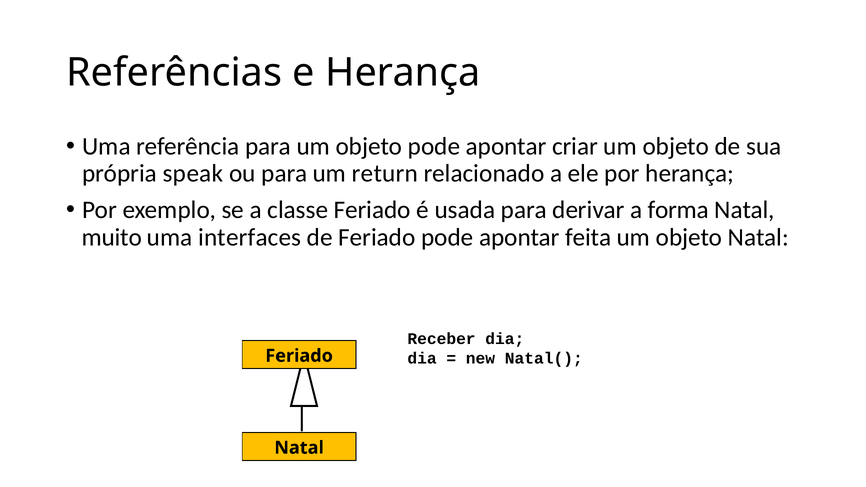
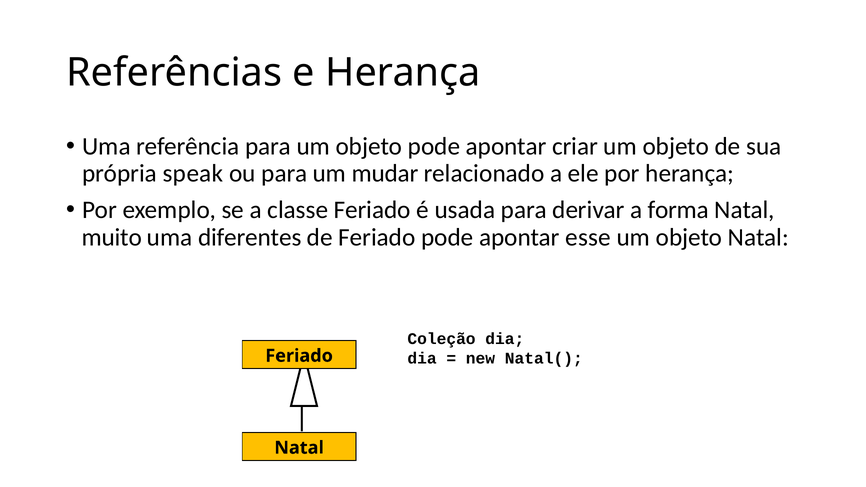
return: return -> mudar
interfaces: interfaces -> diferentes
feita: feita -> esse
Receber: Receber -> Coleção
